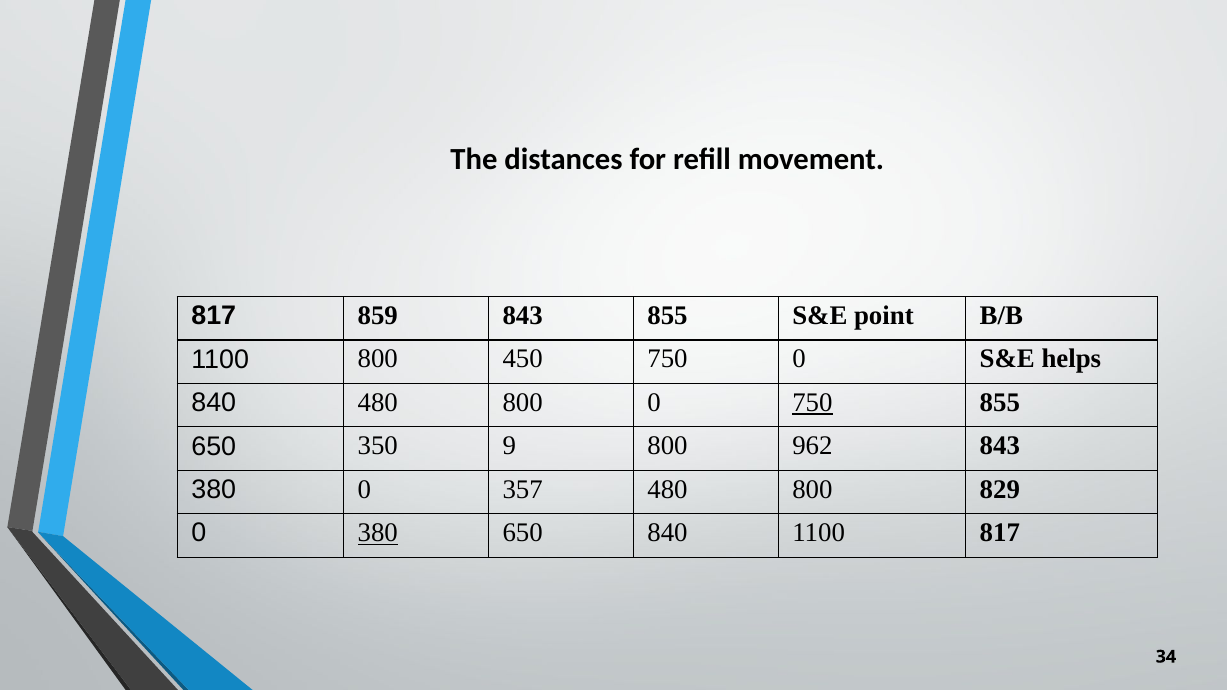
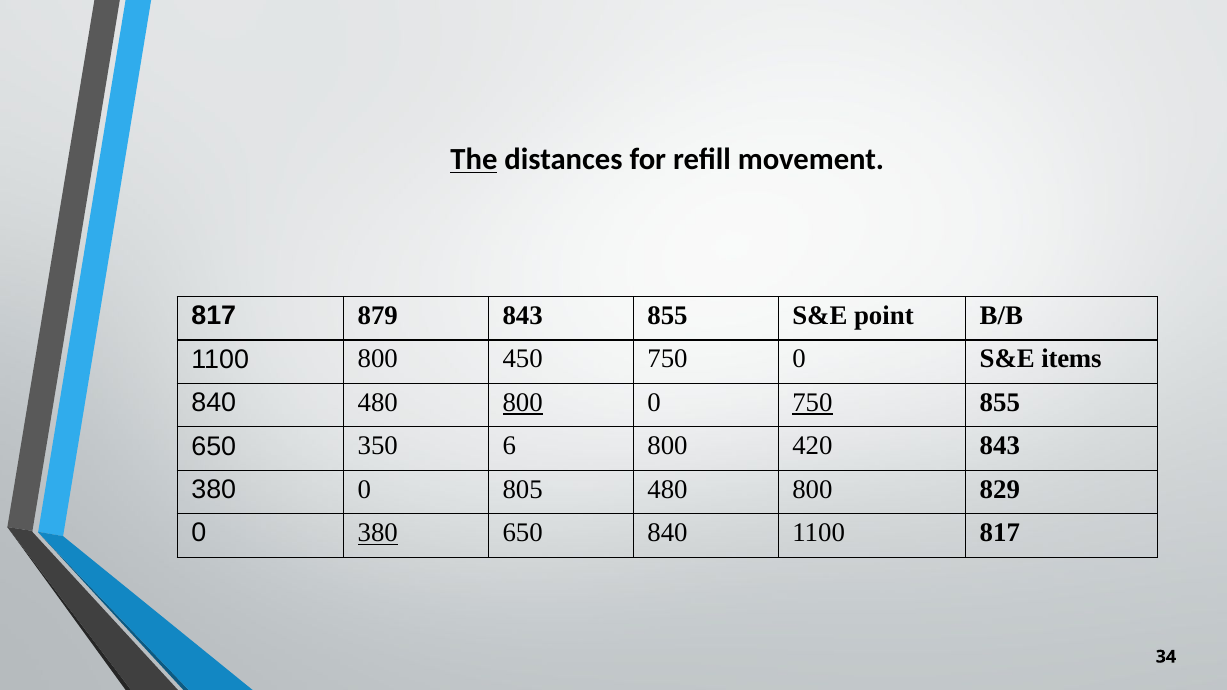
The underline: none -> present
859: 859 -> 879
helps: helps -> items
800 at (523, 403) underline: none -> present
9: 9 -> 6
962: 962 -> 420
357: 357 -> 805
